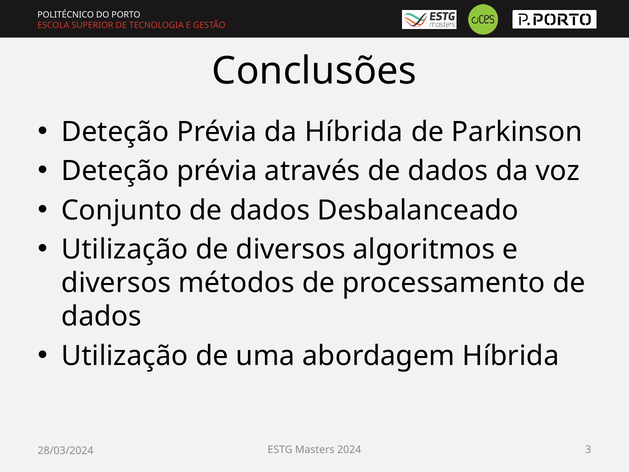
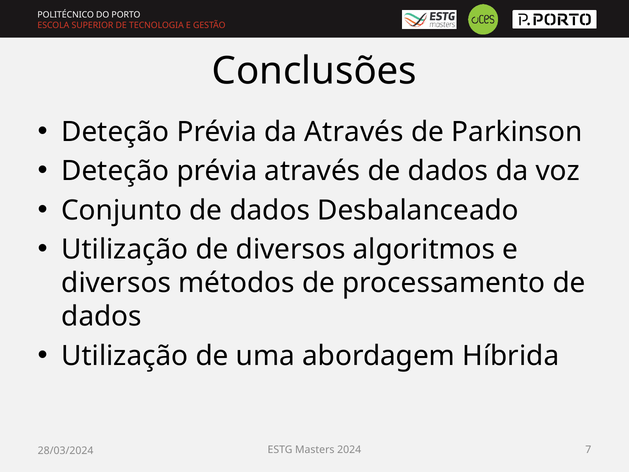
da Híbrida: Híbrida -> Através
3: 3 -> 7
